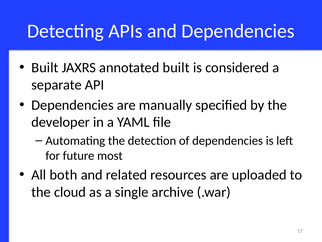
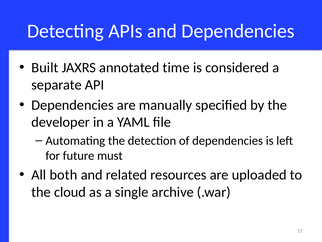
annotated built: built -> time
most: most -> must
